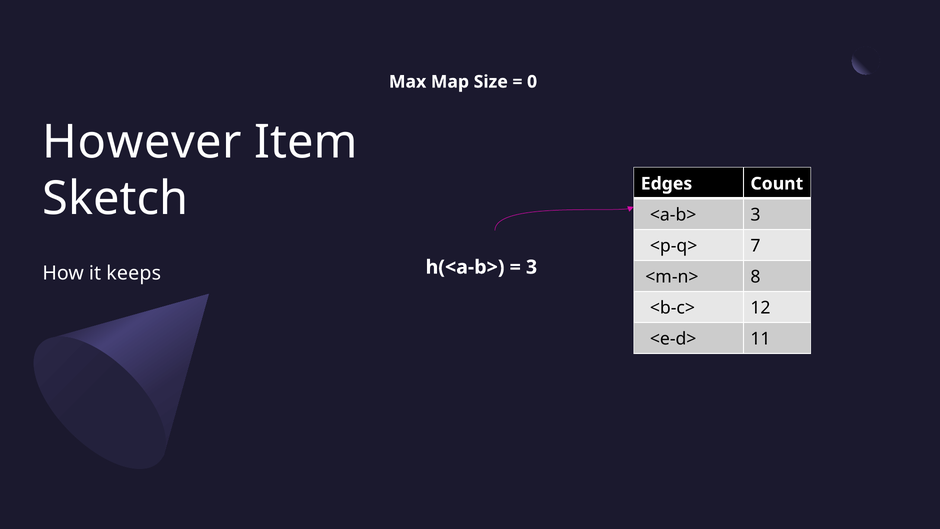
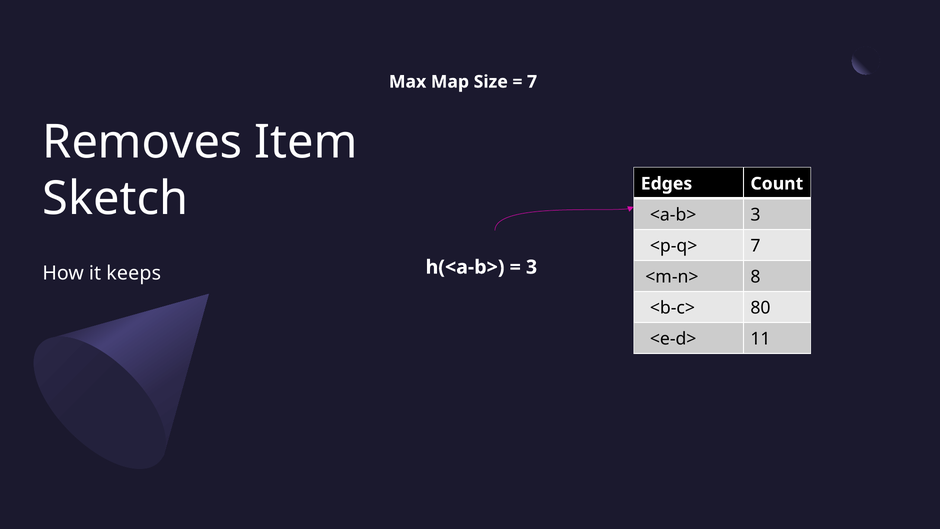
0 at (532, 82): 0 -> 7
However: However -> Removes
12: 12 -> 80
